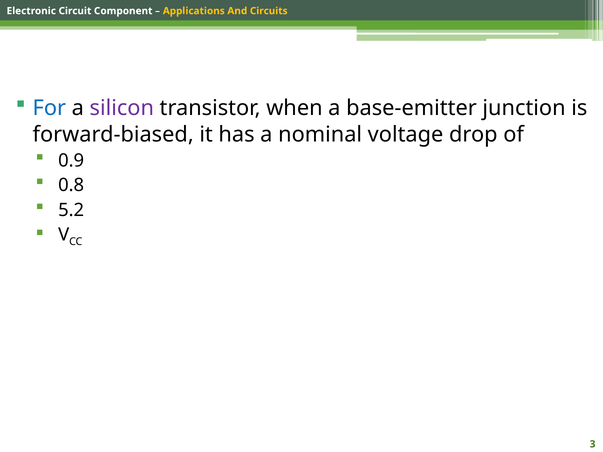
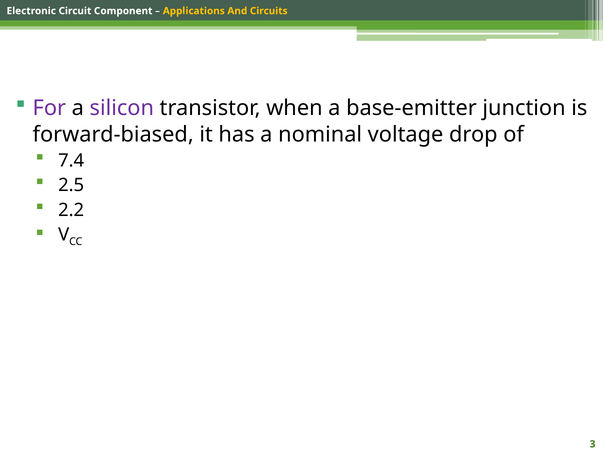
For colour: blue -> purple
0.9: 0.9 -> 7.4
0.8: 0.8 -> 2.5
5.2: 5.2 -> 2.2
